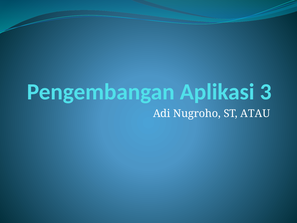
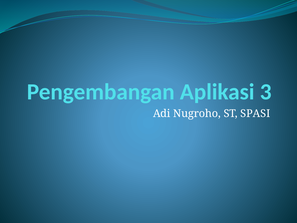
ATAU: ATAU -> SPASI
